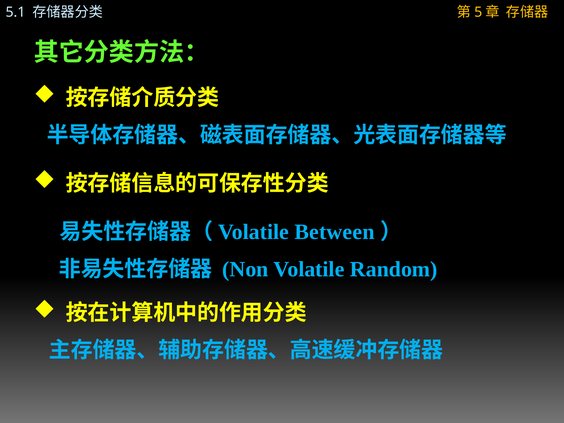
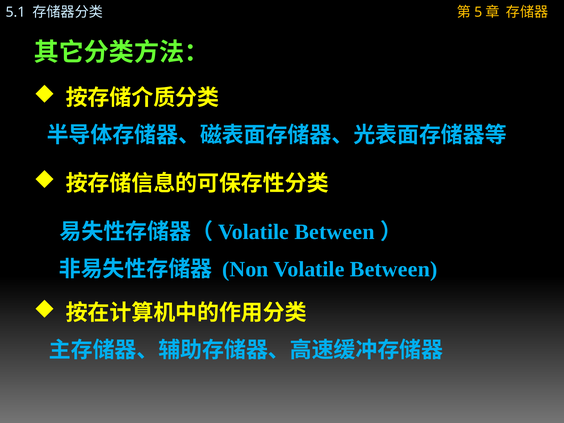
Non Volatile Random: Random -> Between
